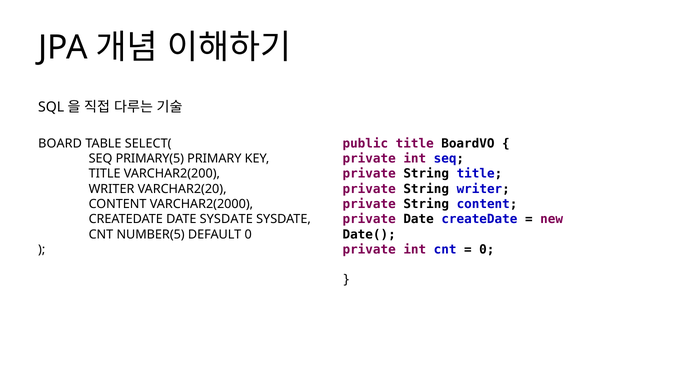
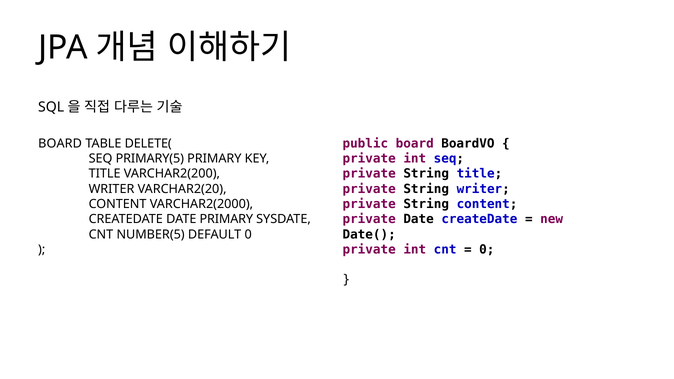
public title: title -> board
SELECT(: SELECT( -> DELETE(
DATE SYSDATE: SYSDATE -> PRIMARY
